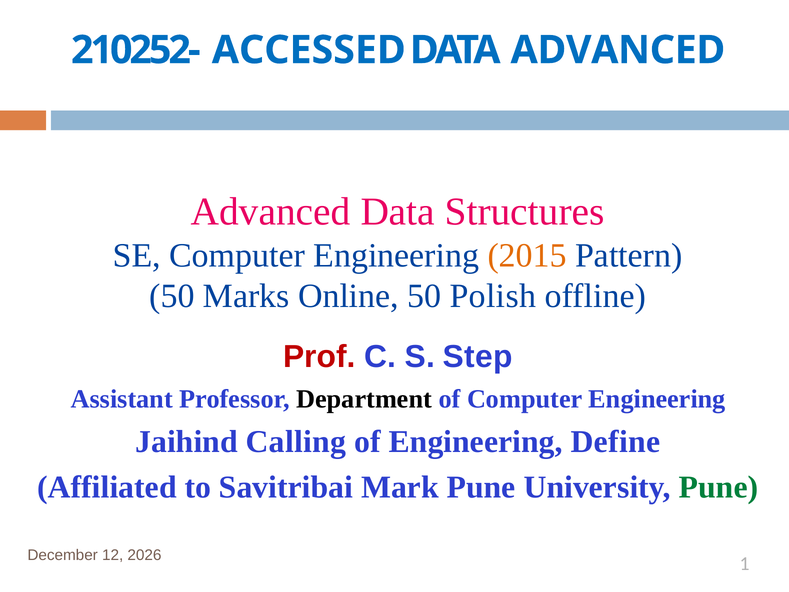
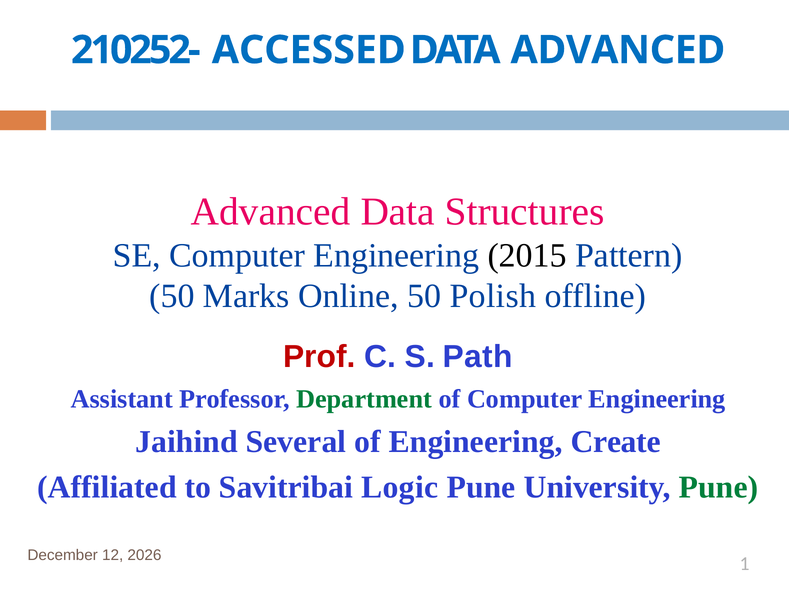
2015 colour: orange -> black
Step: Step -> Path
Department colour: black -> green
Calling: Calling -> Several
Define: Define -> Create
Mark: Mark -> Logic
